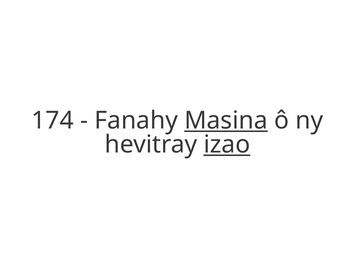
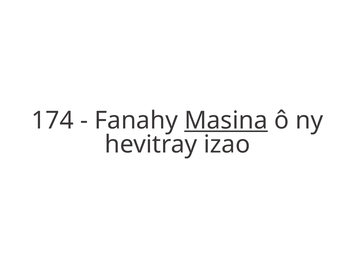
izao underline: present -> none
